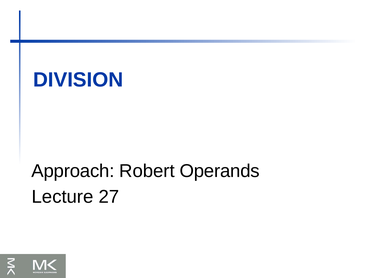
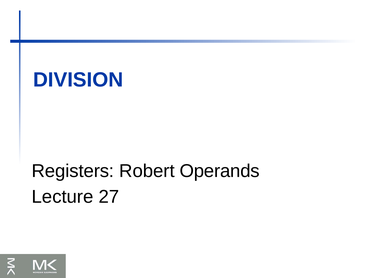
Approach: Approach -> Registers
